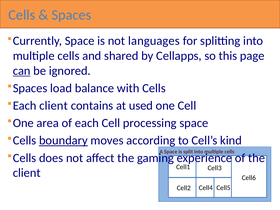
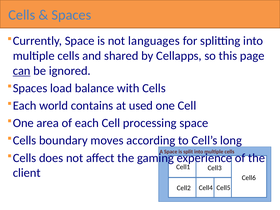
client at (54, 106): client -> world
boundary underline: present -> none
kind: kind -> long
